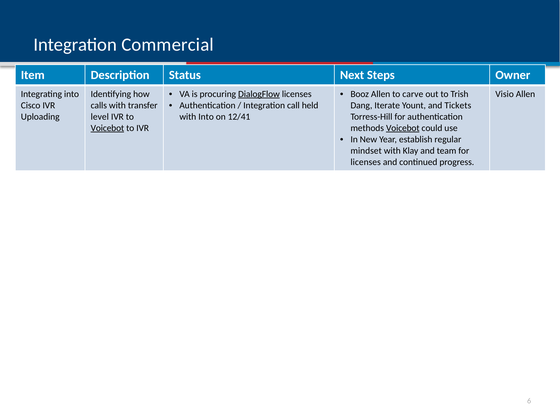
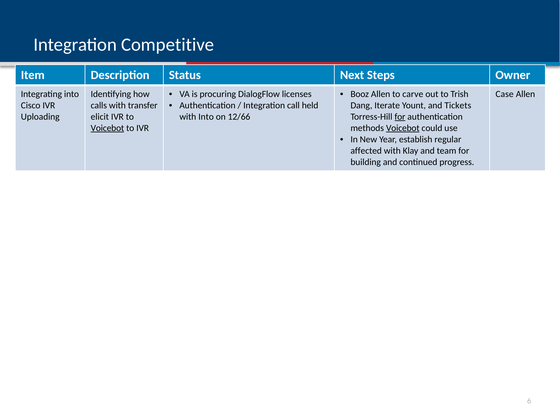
Commercial: Commercial -> Competitive
DialogFlow underline: present -> none
Visio: Visio -> Case
level: level -> elicit
12/41: 12/41 -> 12/66
for at (400, 117) underline: none -> present
mindset: mindset -> affected
licenses at (366, 162): licenses -> building
